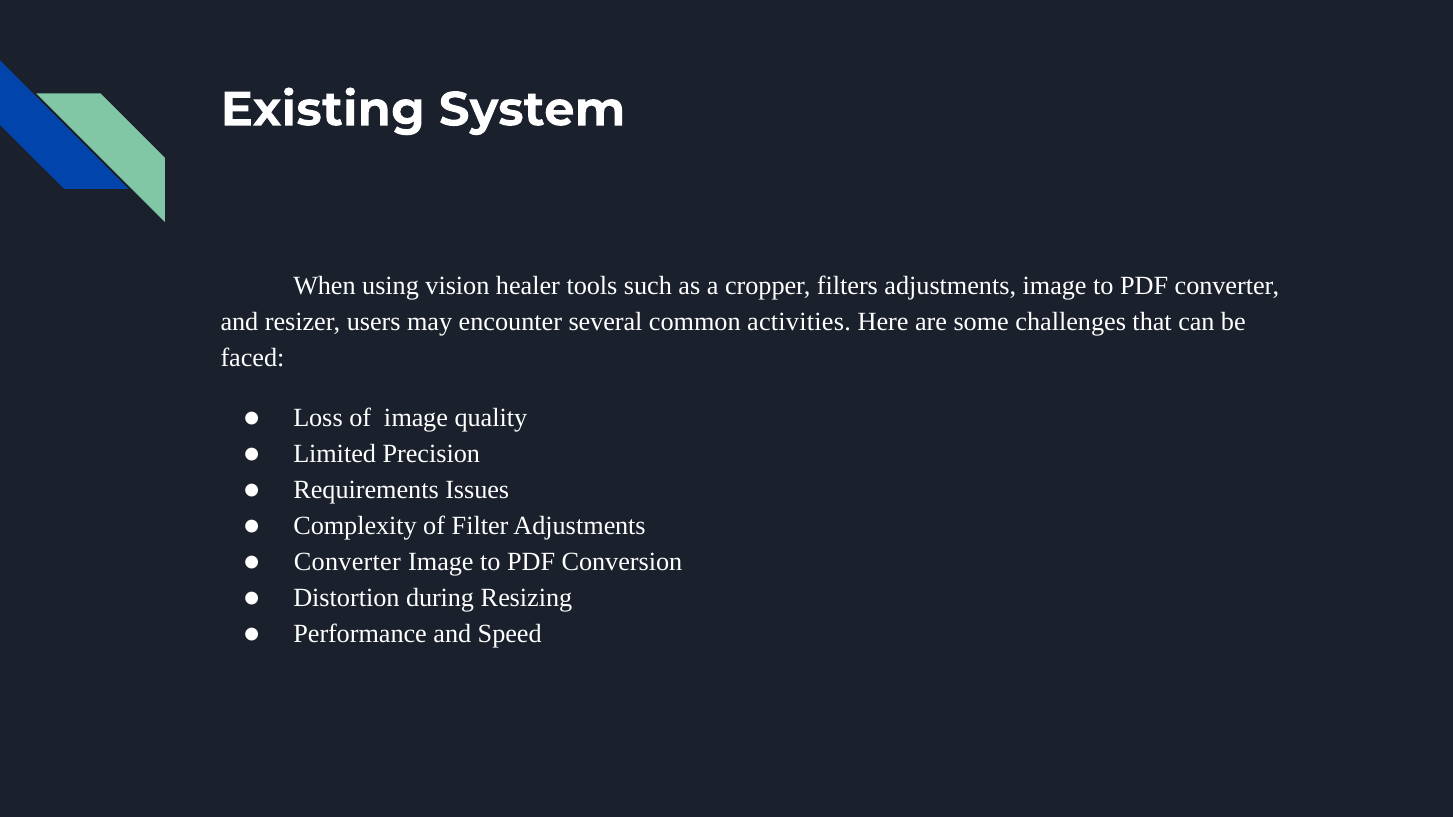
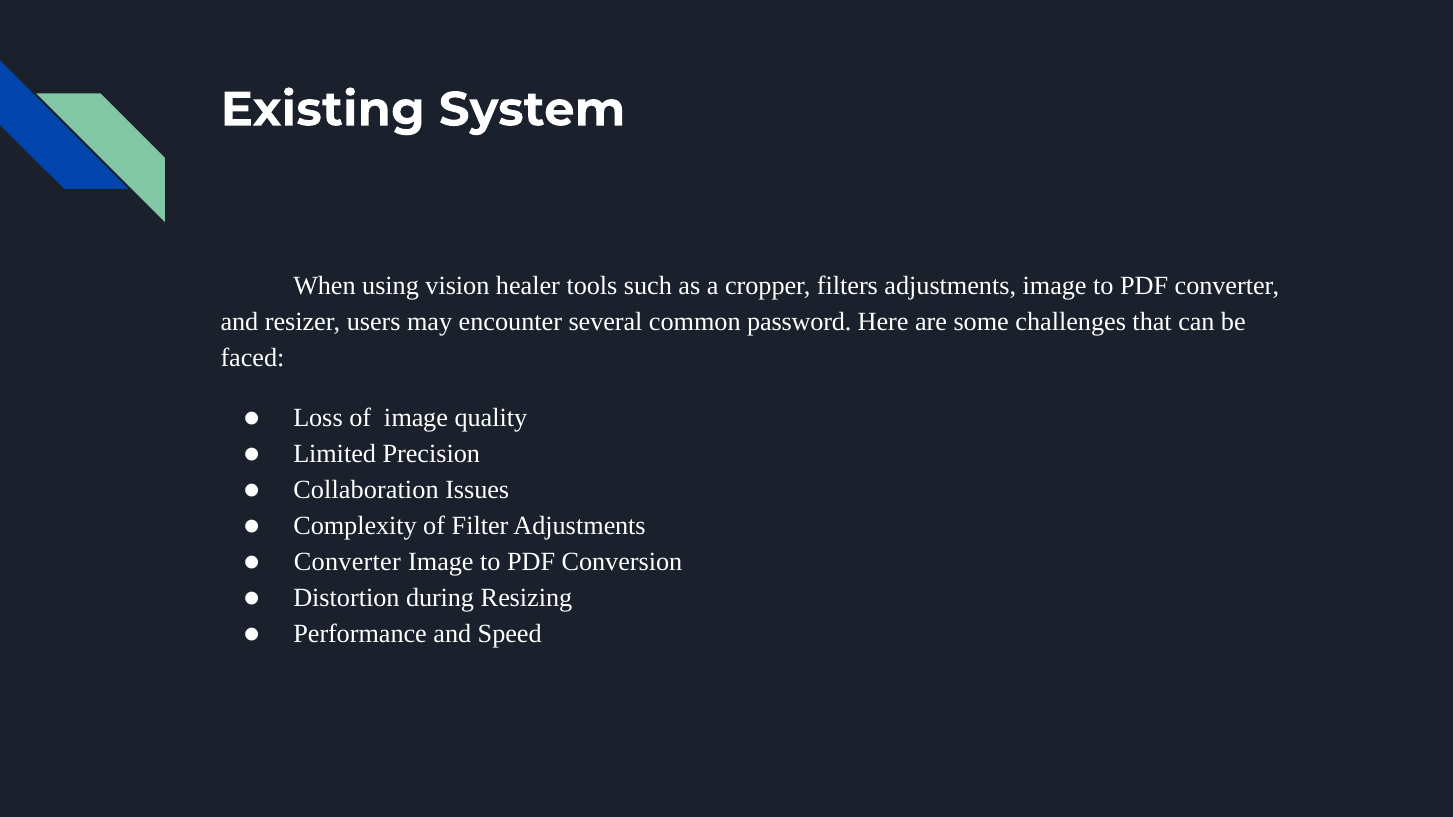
activities: activities -> password
Requirements: Requirements -> Collaboration
